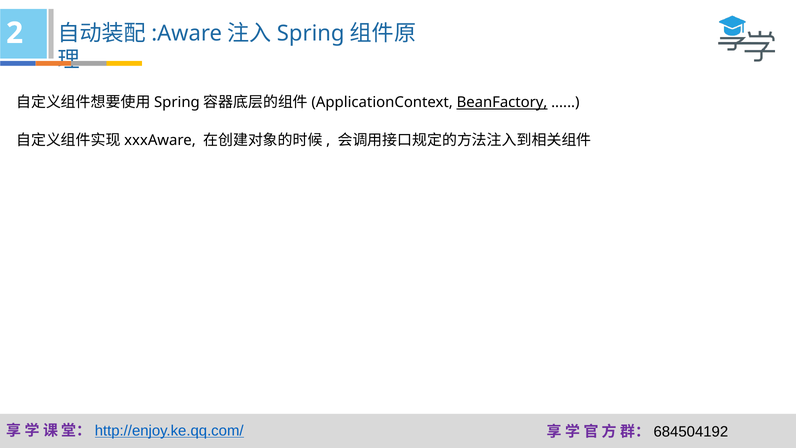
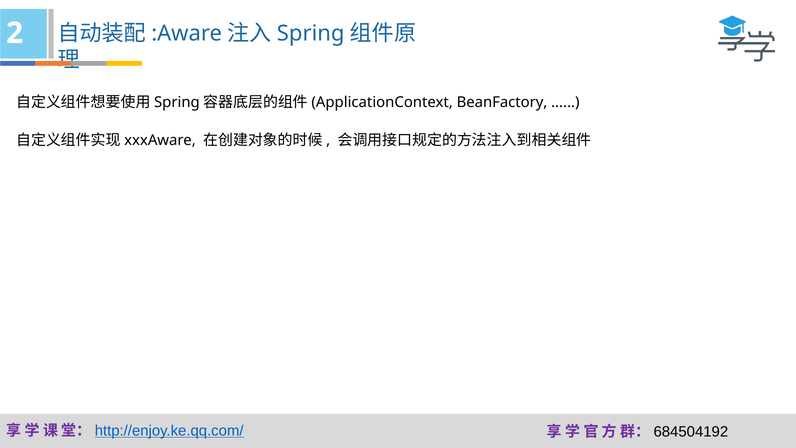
BeanFactory underline: present -> none
